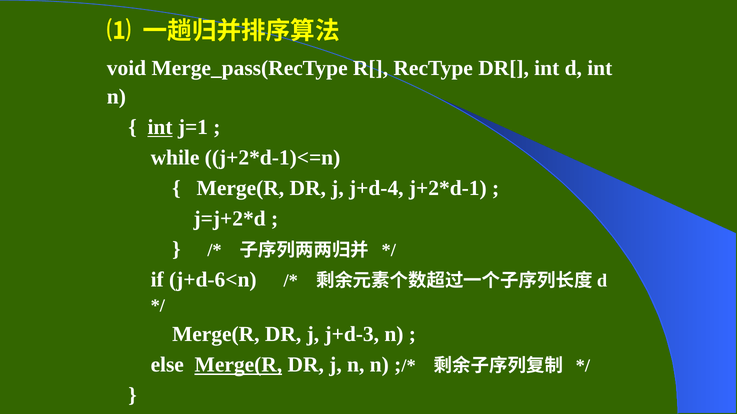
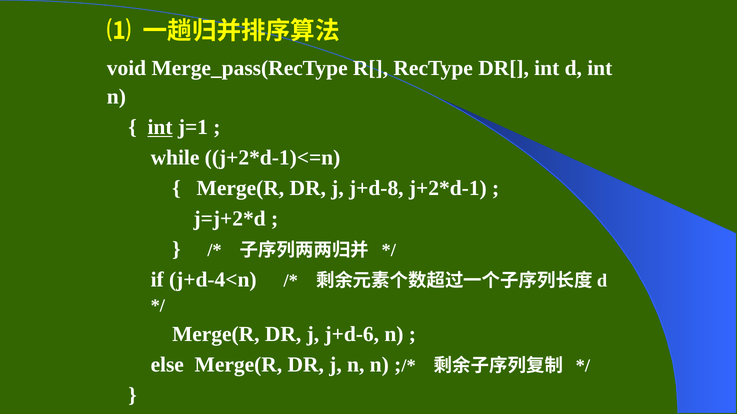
j+d-4: j+d-4 -> j+d-8
j+d-6<n: j+d-6<n -> j+d-4<n
j+d-3: j+d-3 -> j+d-6
Merge(R at (238, 365) underline: present -> none
